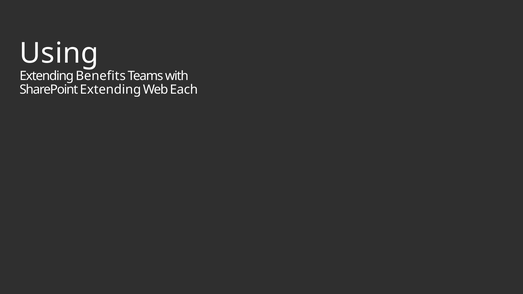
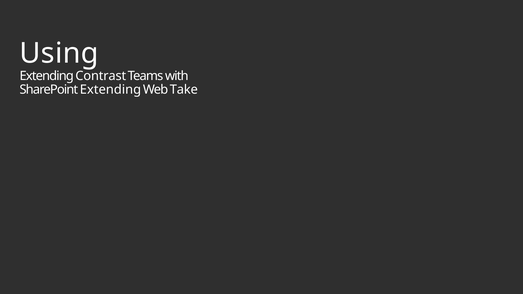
Benefits: Benefits -> Contrast
Each: Each -> Take
